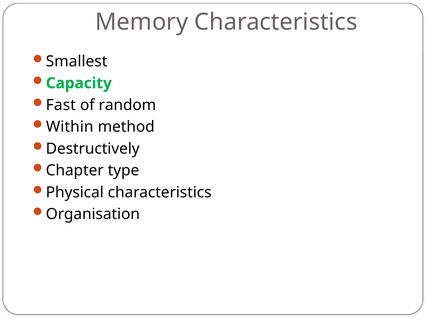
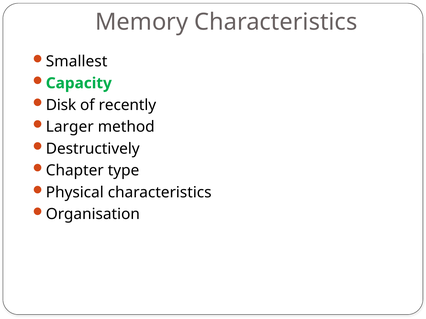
Fast: Fast -> Disk
random: random -> recently
Within: Within -> Larger
